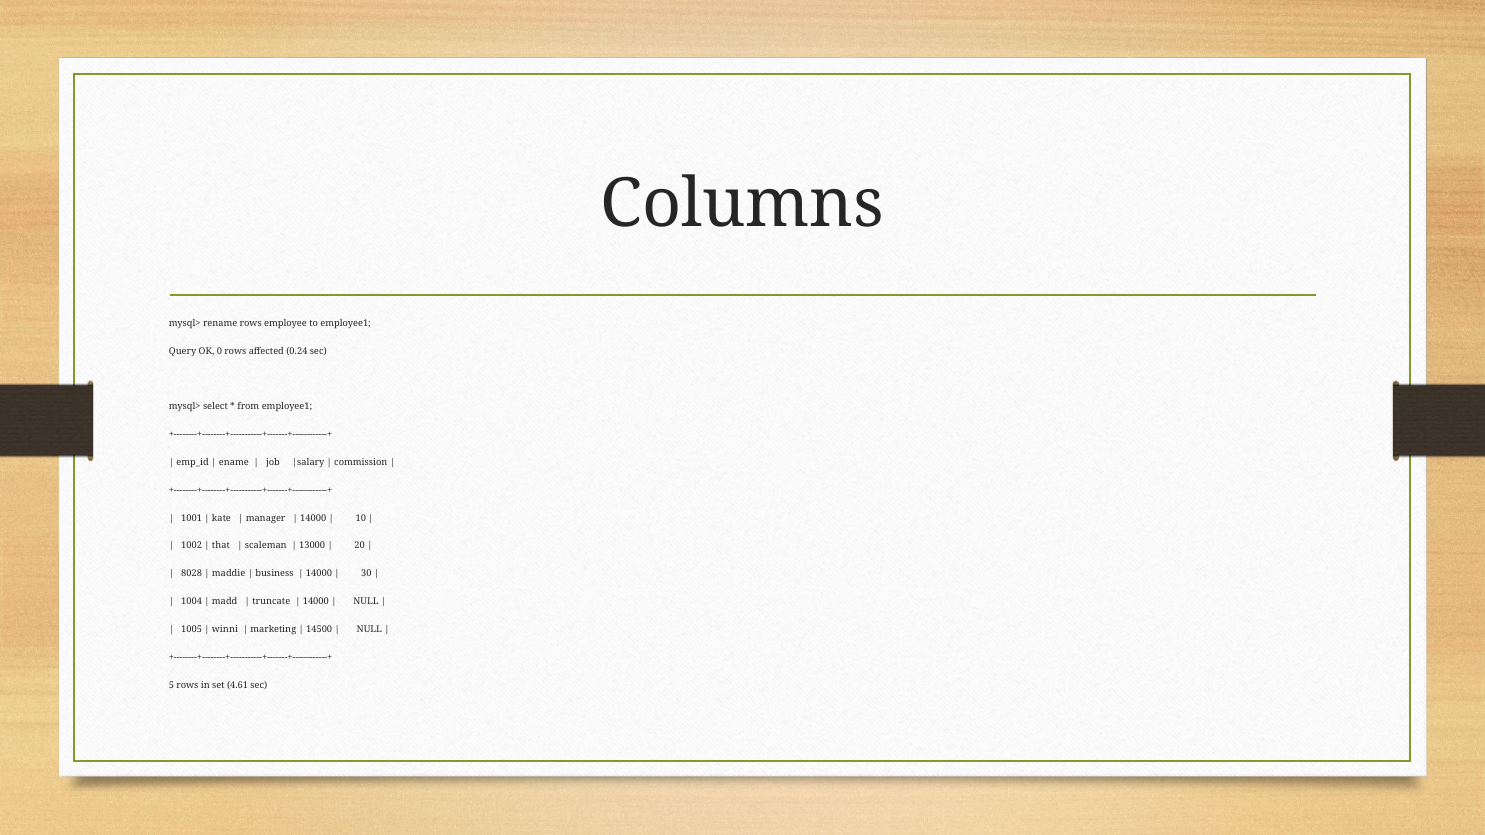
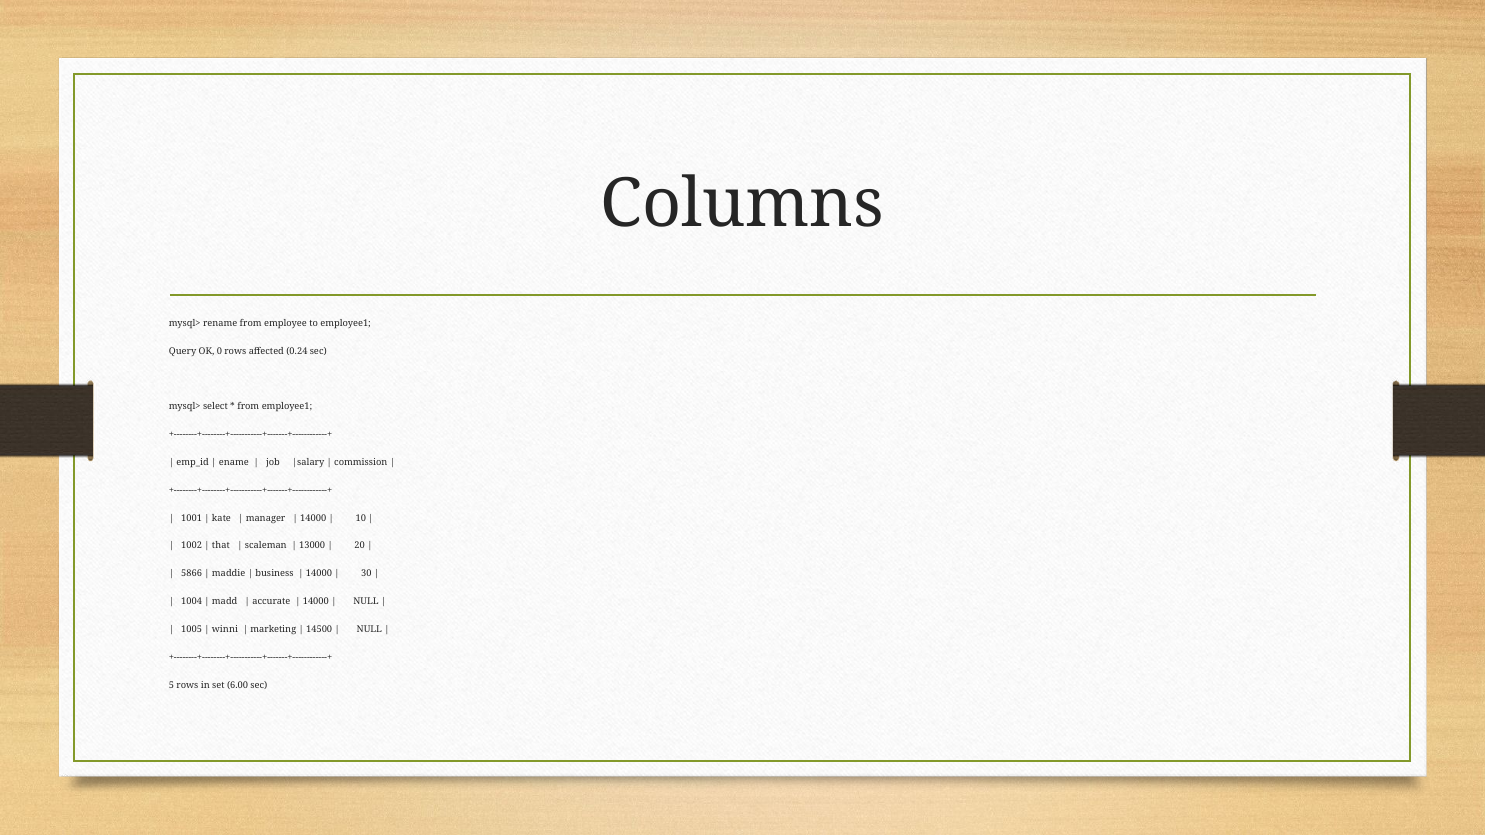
rename rows: rows -> from
8028: 8028 -> 5866
truncate: truncate -> accurate
4.61: 4.61 -> 6.00
